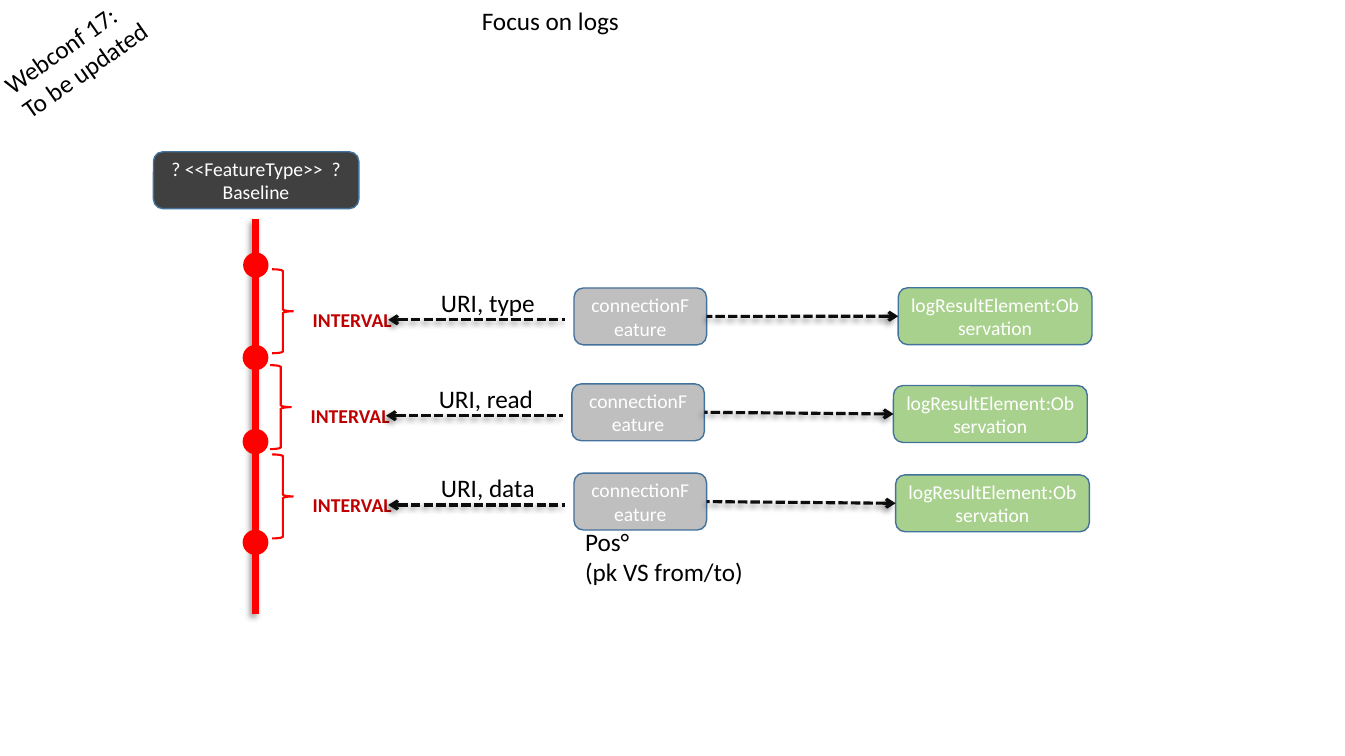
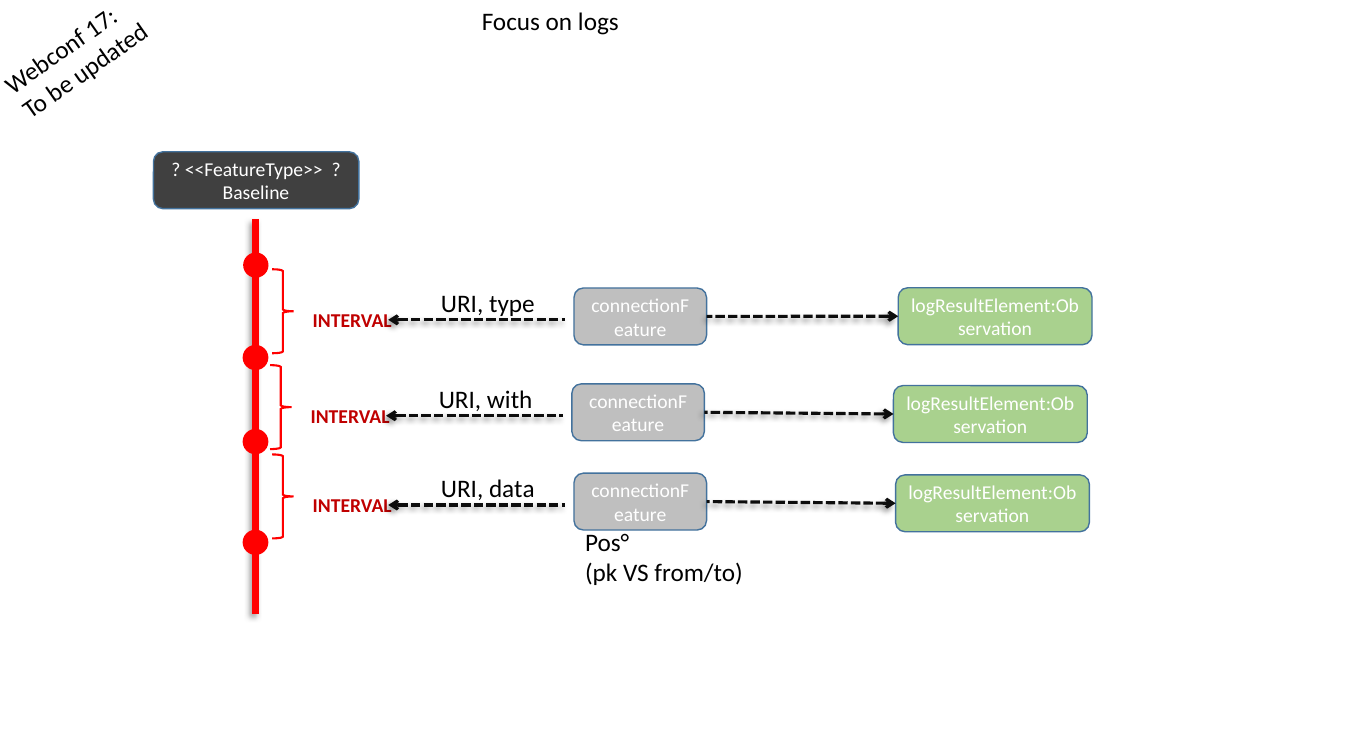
read: read -> with
